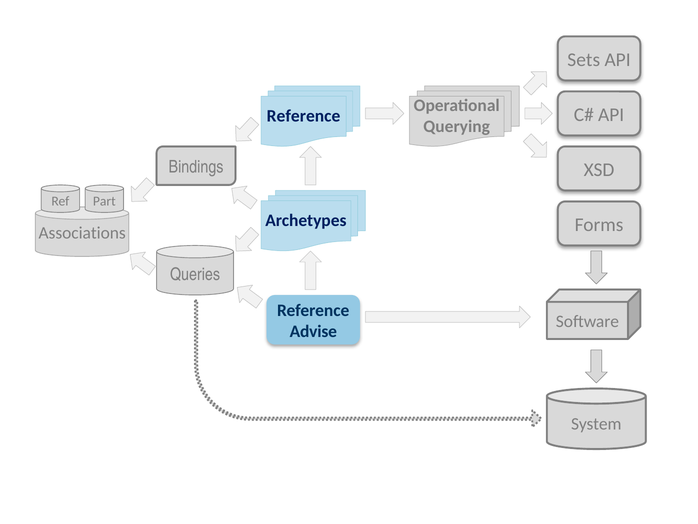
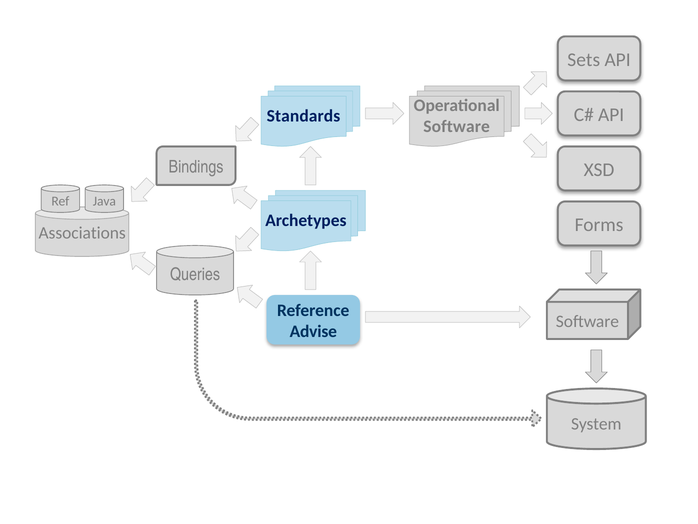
Reference at (304, 116): Reference -> Standards
Querying at (457, 126): Querying -> Software
Part: Part -> Java
